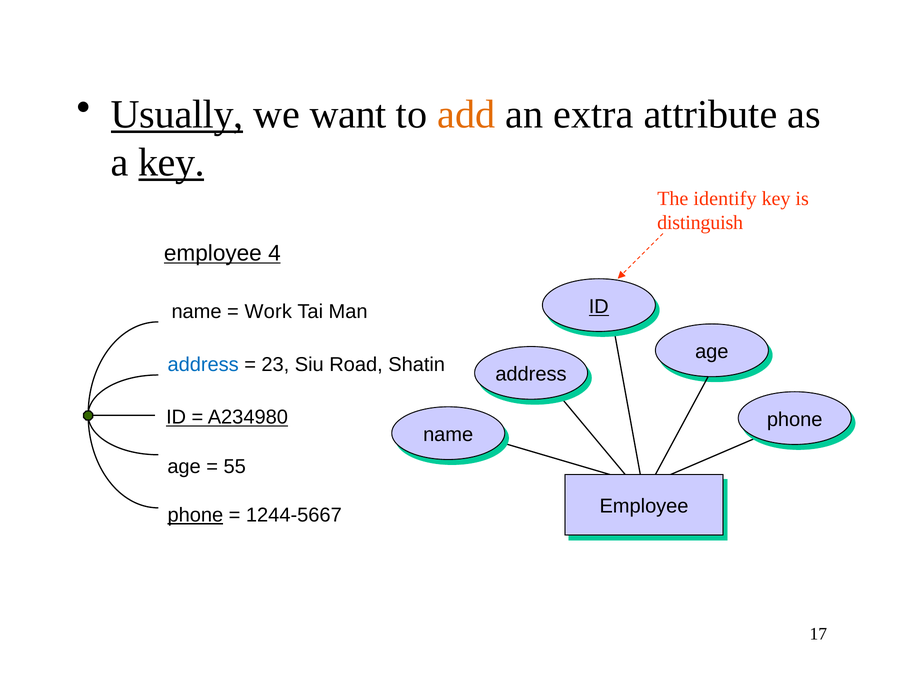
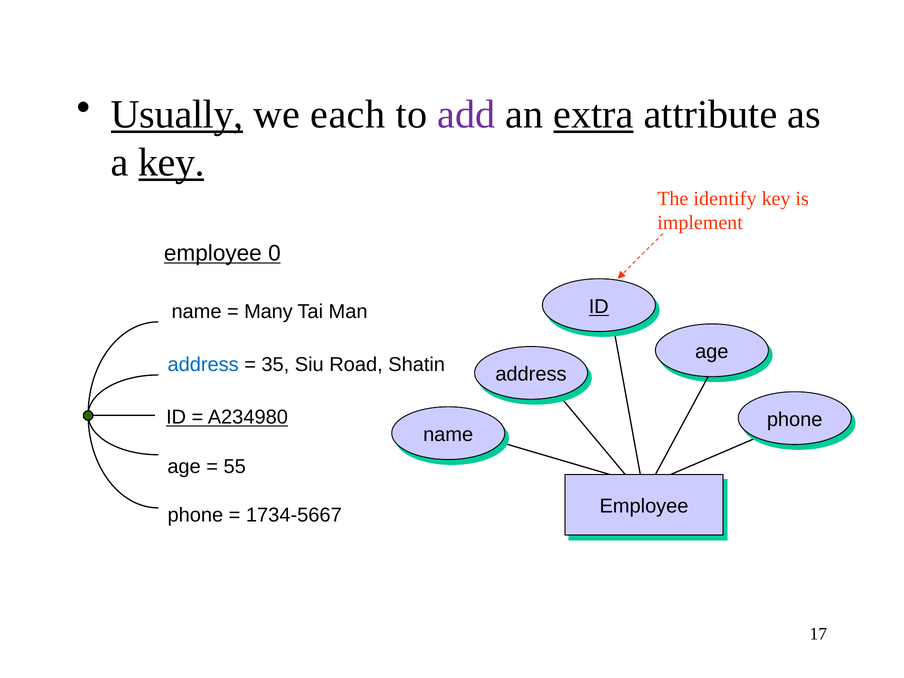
want: want -> each
add colour: orange -> purple
extra underline: none -> present
distinguish: distinguish -> implement
4: 4 -> 0
Work: Work -> Many
23: 23 -> 35
phone at (195, 515) underline: present -> none
1244-5667: 1244-5667 -> 1734-5667
